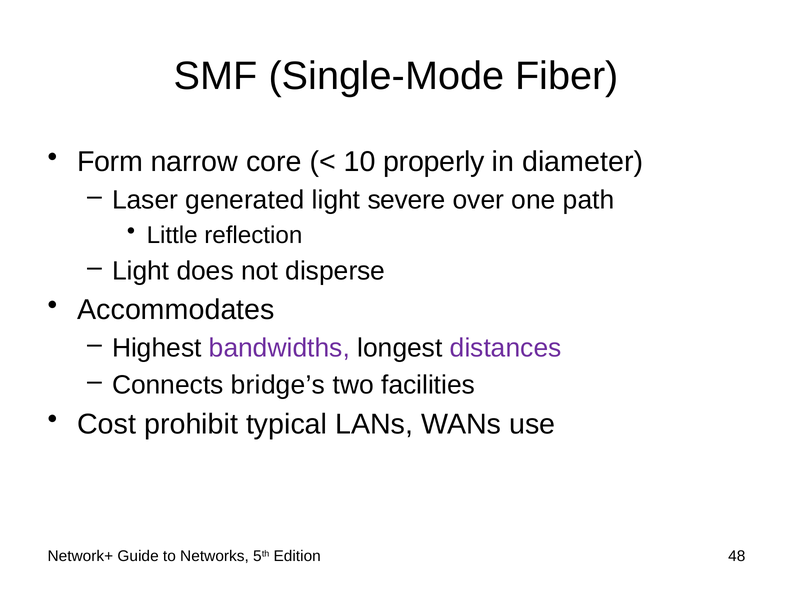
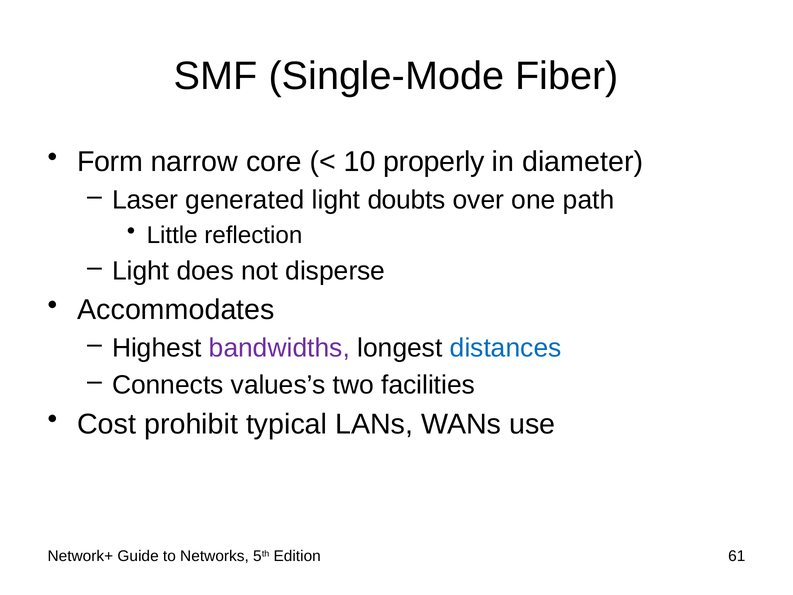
severe: severe -> doubts
distances colour: purple -> blue
bridge’s: bridge’s -> values’s
48: 48 -> 61
